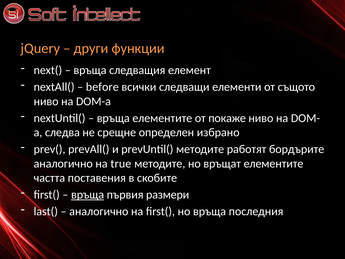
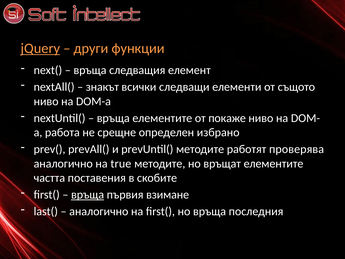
jQuery underline: none -> present
before: before -> знакът
следва: следва -> работа
бордърите: бордърите -> проверява
размери: размери -> взимане
